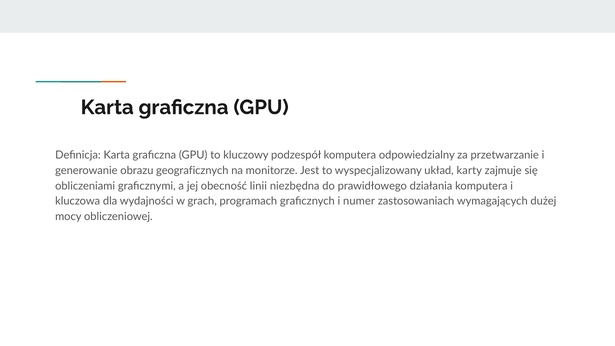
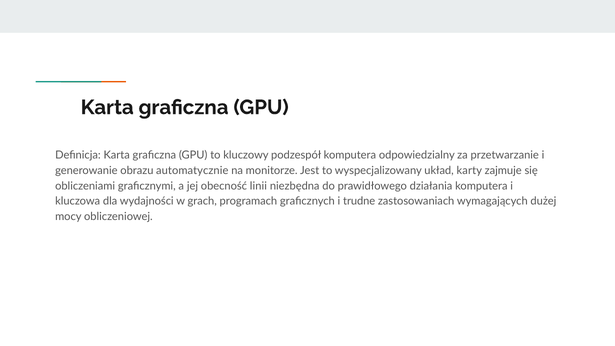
geograficznych: geograficznych -> automatycznie
numer: numer -> trudne
